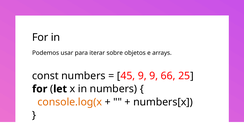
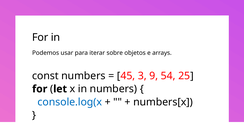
45 9: 9 -> 3
66: 66 -> 54
console.log(x colour: orange -> blue
